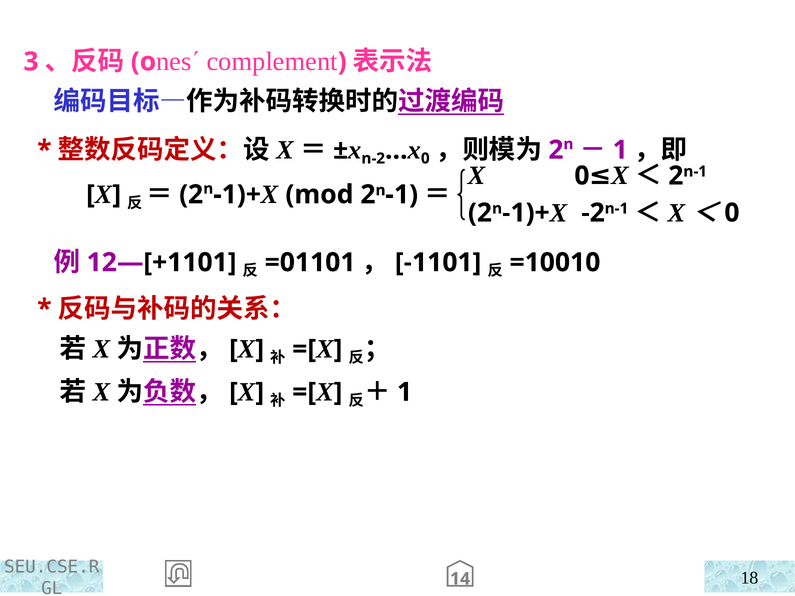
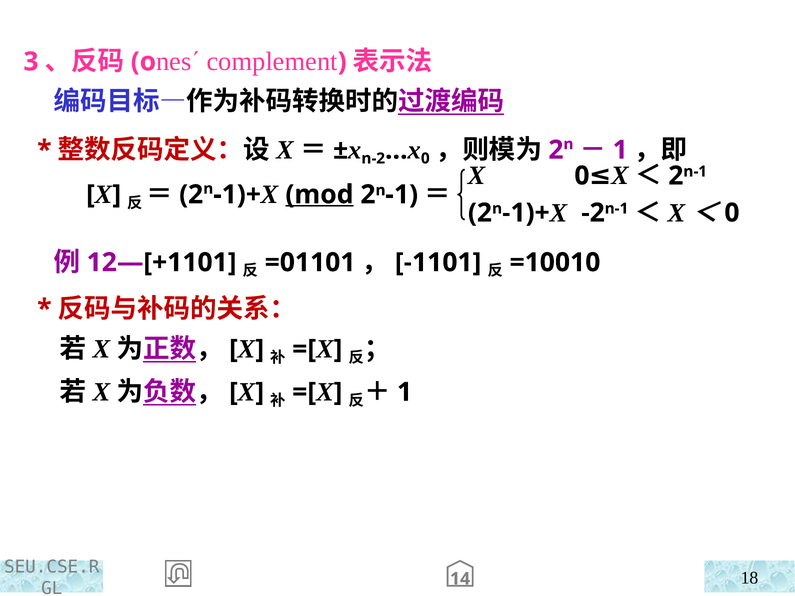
mod underline: none -> present
